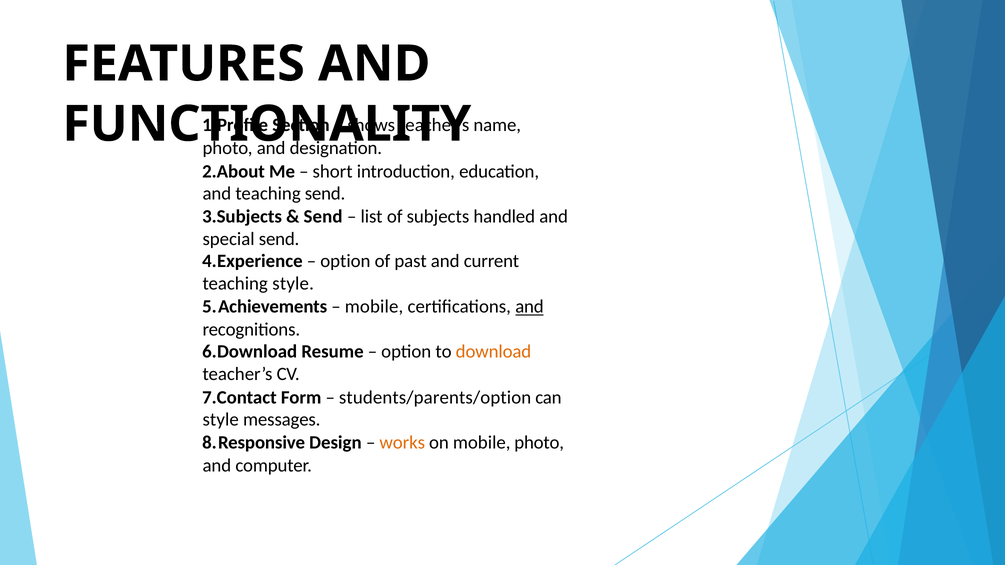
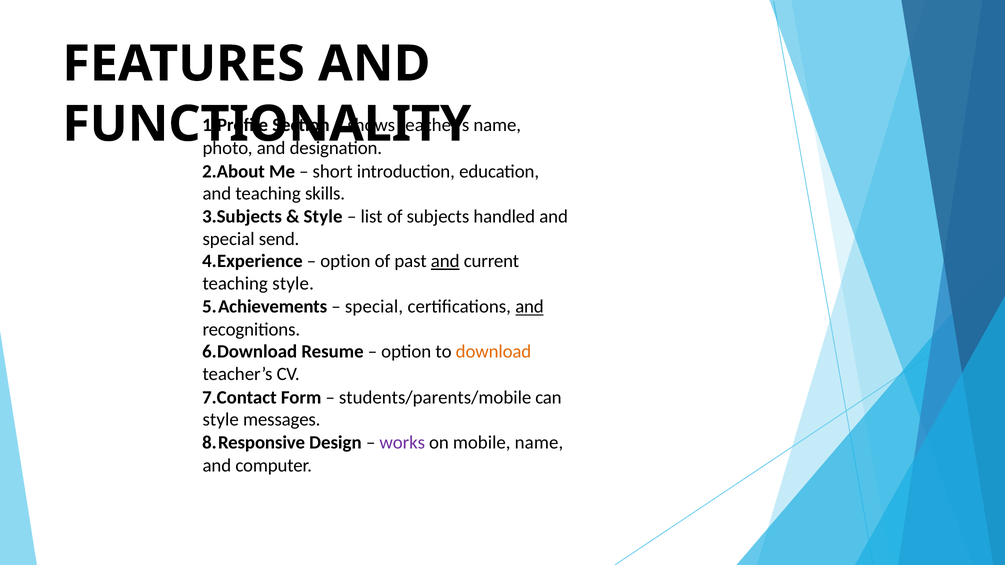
teaching send: send -> skills
Send at (323, 217): Send -> Style
and at (445, 261) underline: none -> present
mobile at (374, 307): mobile -> special
students/parents/option: students/parents/option -> students/parents/mobile
works colour: orange -> purple
mobile photo: photo -> name
